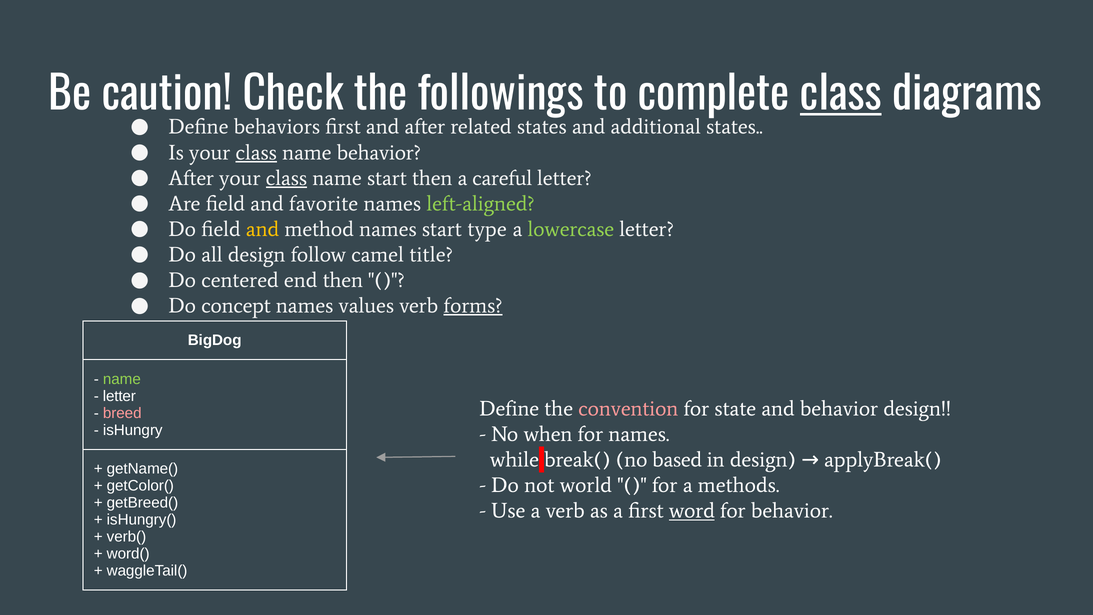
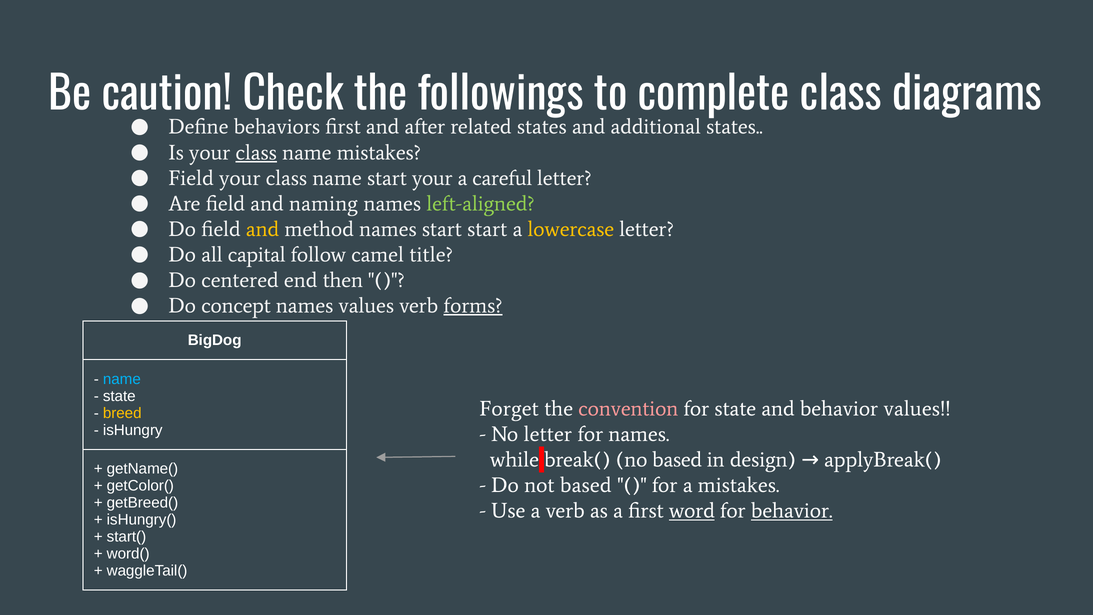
class at (841, 95) underline: present -> none
name behavior: behavior -> mistakes
After at (191, 178): After -> Field
class at (286, 178) underline: present -> none
start then: then -> your
favorite: favorite -> naming
start type: type -> start
lowercase colour: light green -> yellow
all design: design -> capital
name at (122, 379) colour: light green -> light blue
letter at (119, 396): letter -> state
Define at (509, 409): Define -> Forget
behavior design: design -> values
breed colour: pink -> yellow
No when: when -> letter
not world: world -> based
a methods: methods -> mistakes
behavior at (792, 511) underline: none -> present
verb(: verb( -> start(
